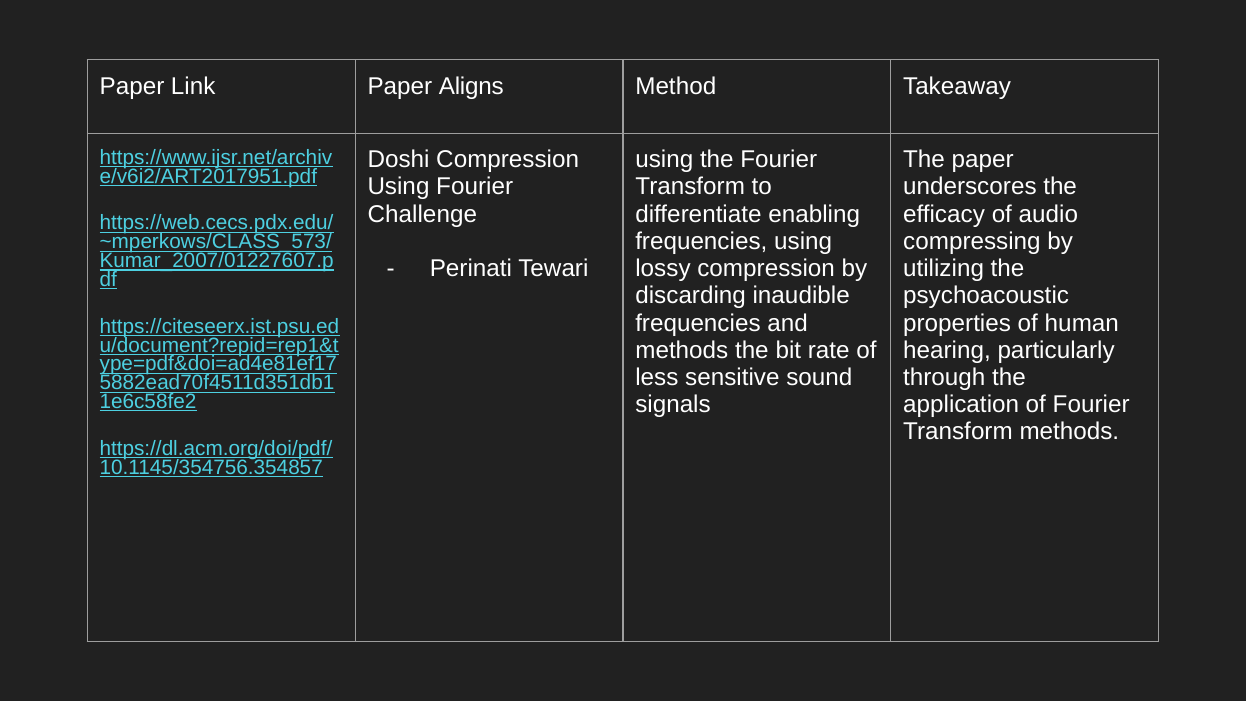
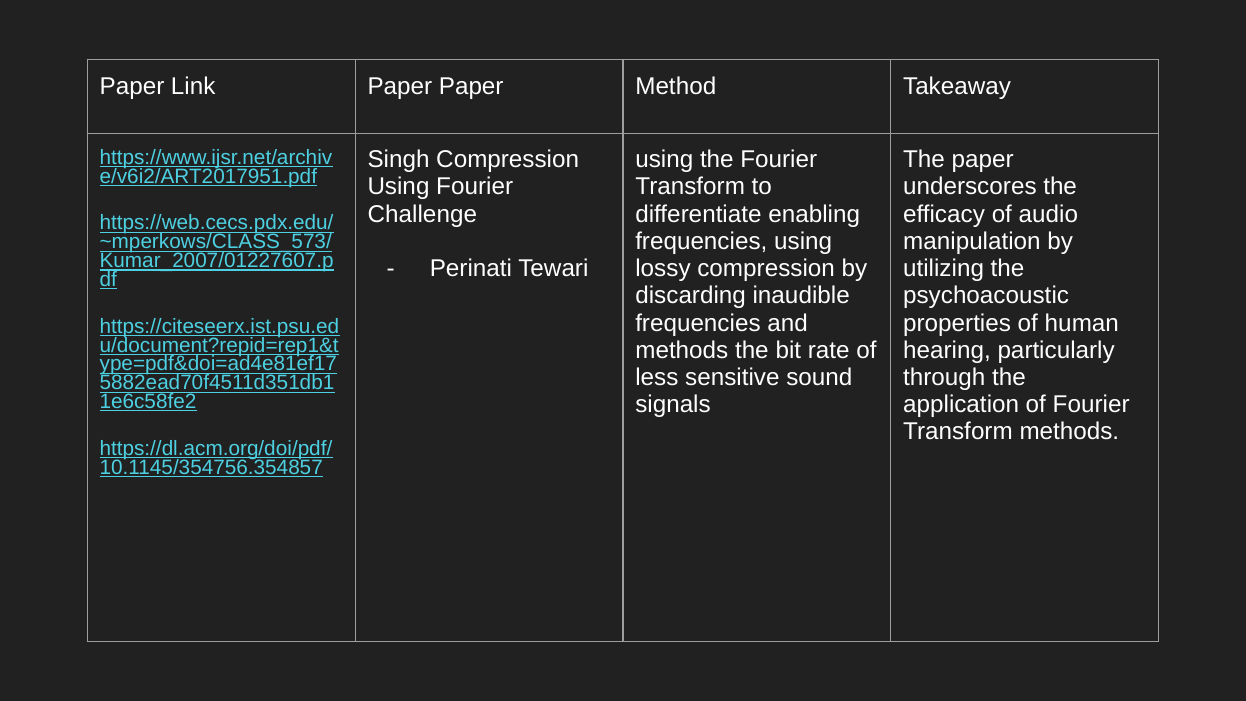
Paper Aligns: Aligns -> Paper
Doshi: Doshi -> Singh
compressing: compressing -> manipulation
